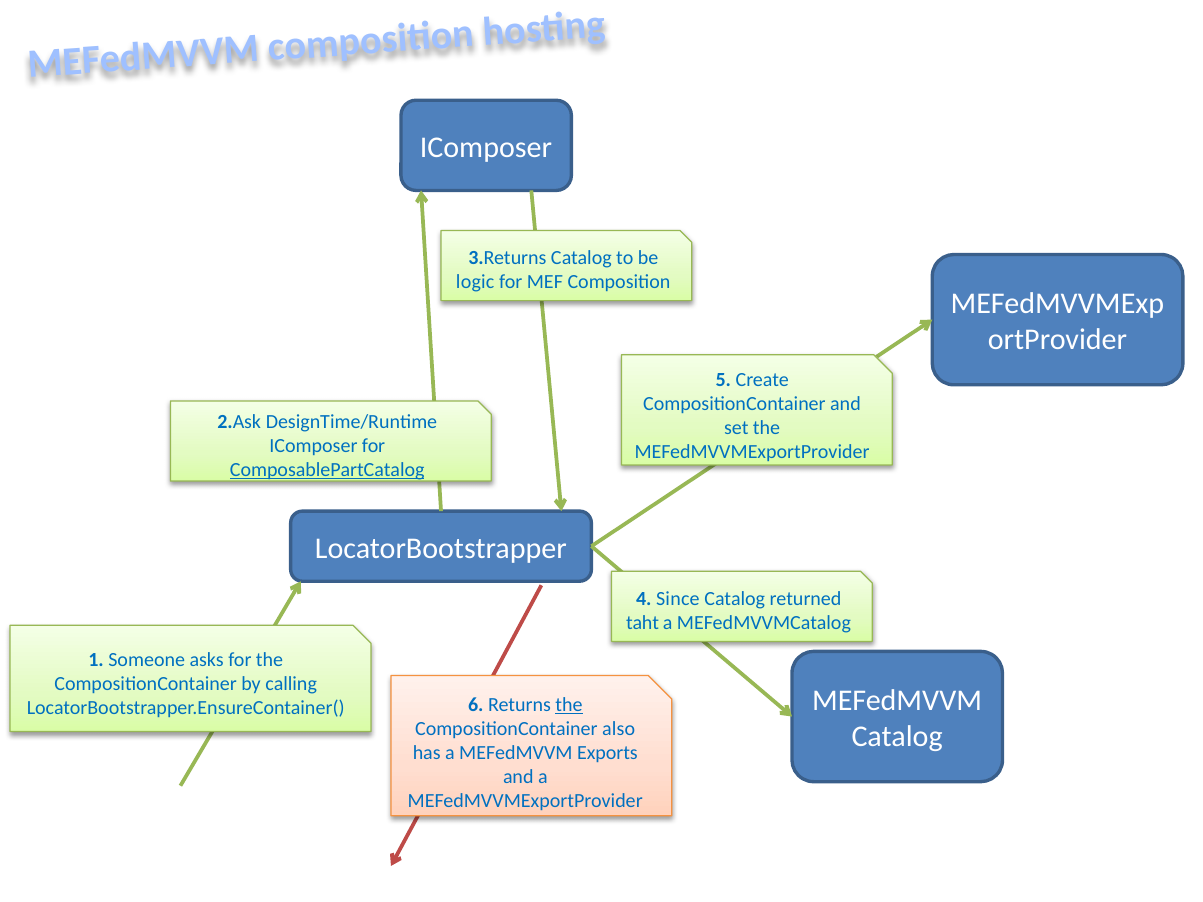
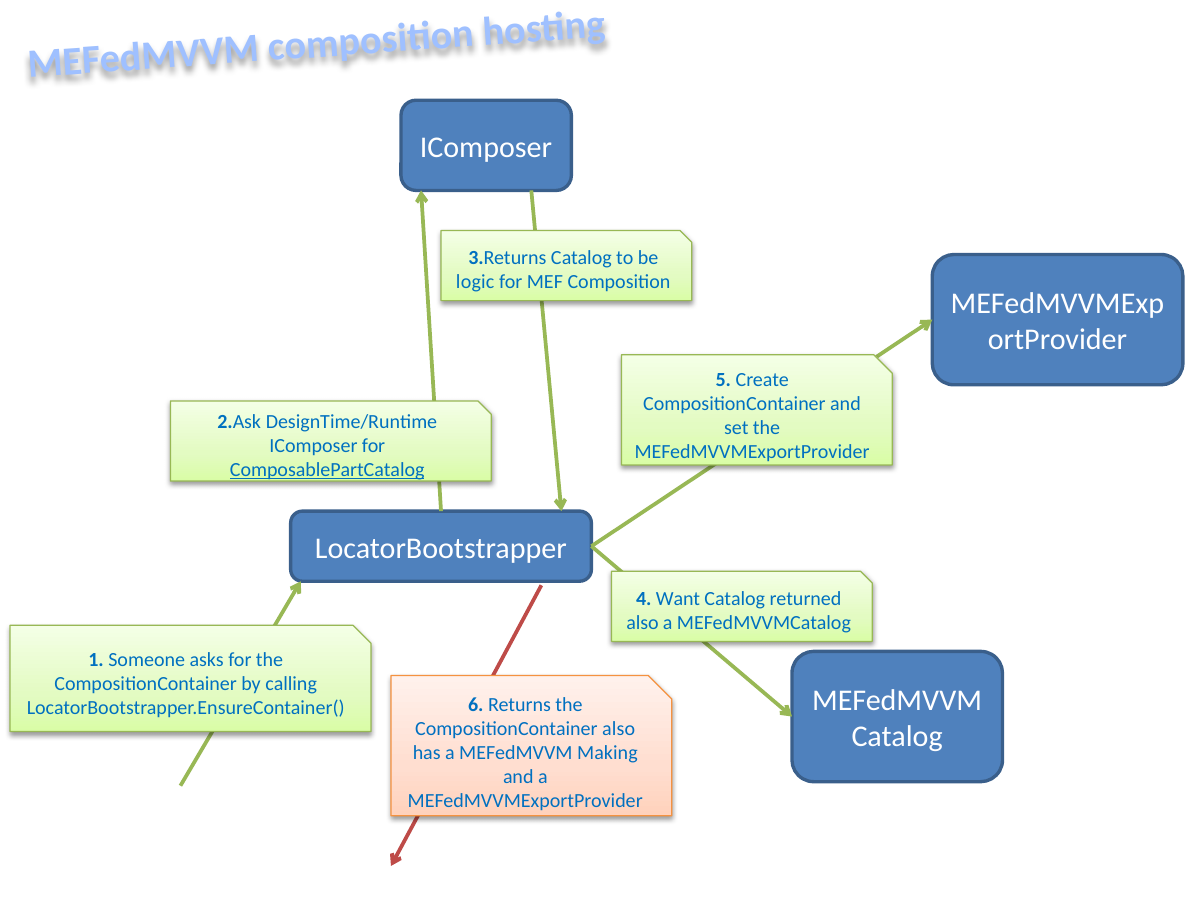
Since: Since -> Want
taht at (643, 623): taht -> also
the at (569, 705) underline: present -> none
Exports: Exports -> Making
